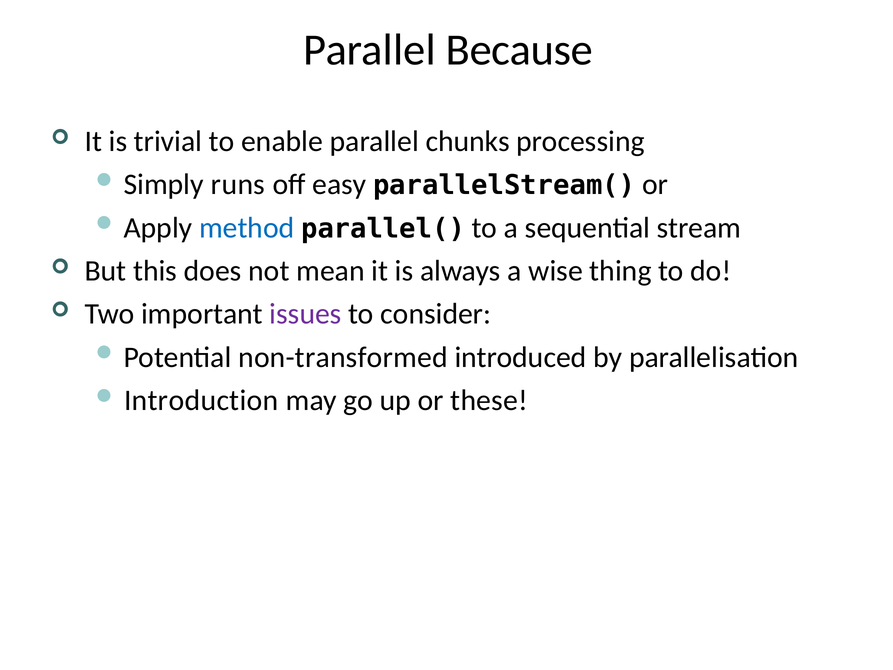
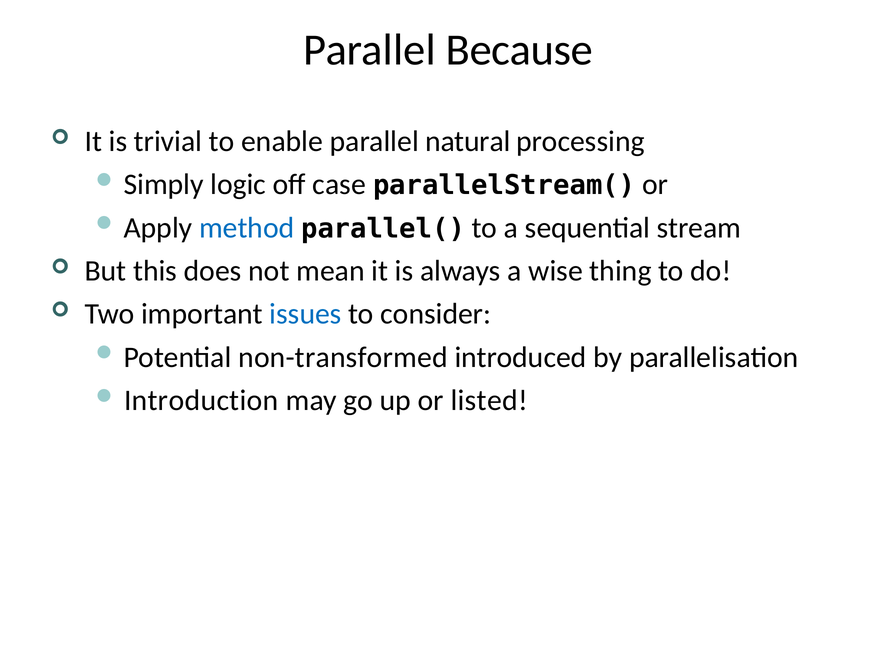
chunks: chunks -> natural
runs: runs -> logic
easy: easy -> case
issues colour: purple -> blue
these: these -> listed
